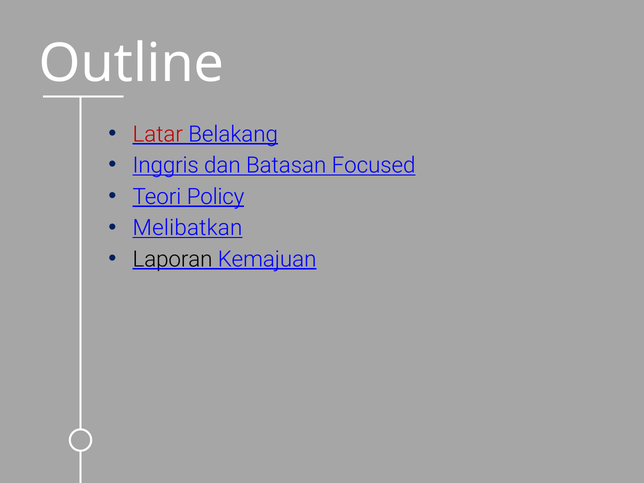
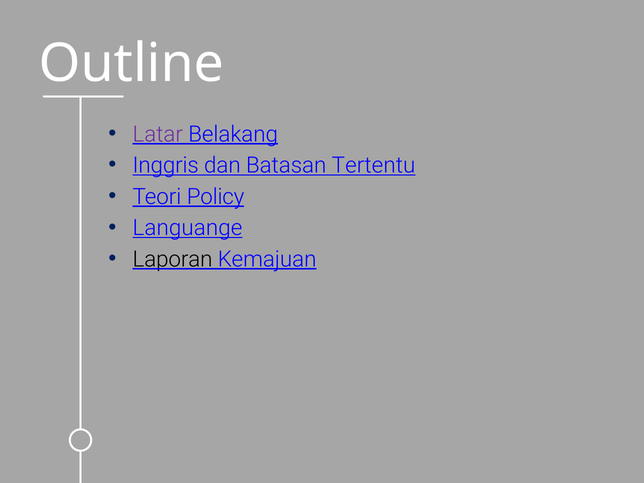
Latar colour: red -> purple
Focused: Focused -> Tertentu
Melibatkan: Melibatkan -> Languange
